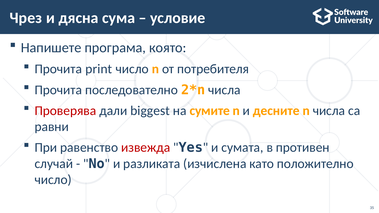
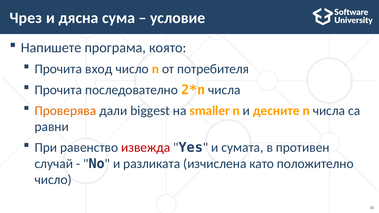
print: print -> вход
Проверява colour: red -> orange
сумите: сумите -> smaller
